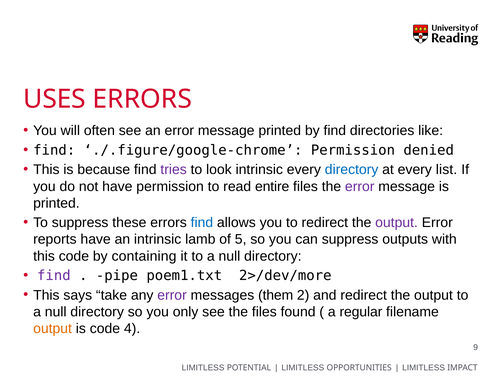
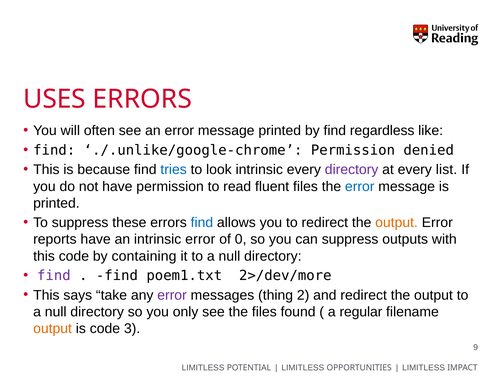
directories: directories -> regardless
./.figure/google-chrome: ./.figure/google-chrome -> ./.unlike/google-chrome
tries colour: purple -> blue
directory at (352, 170) colour: blue -> purple
entire: entire -> fluent
error at (360, 187) colour: purple -> blue
output at (397, 223) colour: purple -> orange
intrinsic lamb: lamb -> error
5: 5 -> 0
pipe at (117, 276): pipe -> find
them: them -> thing
4: 4 -> 3
